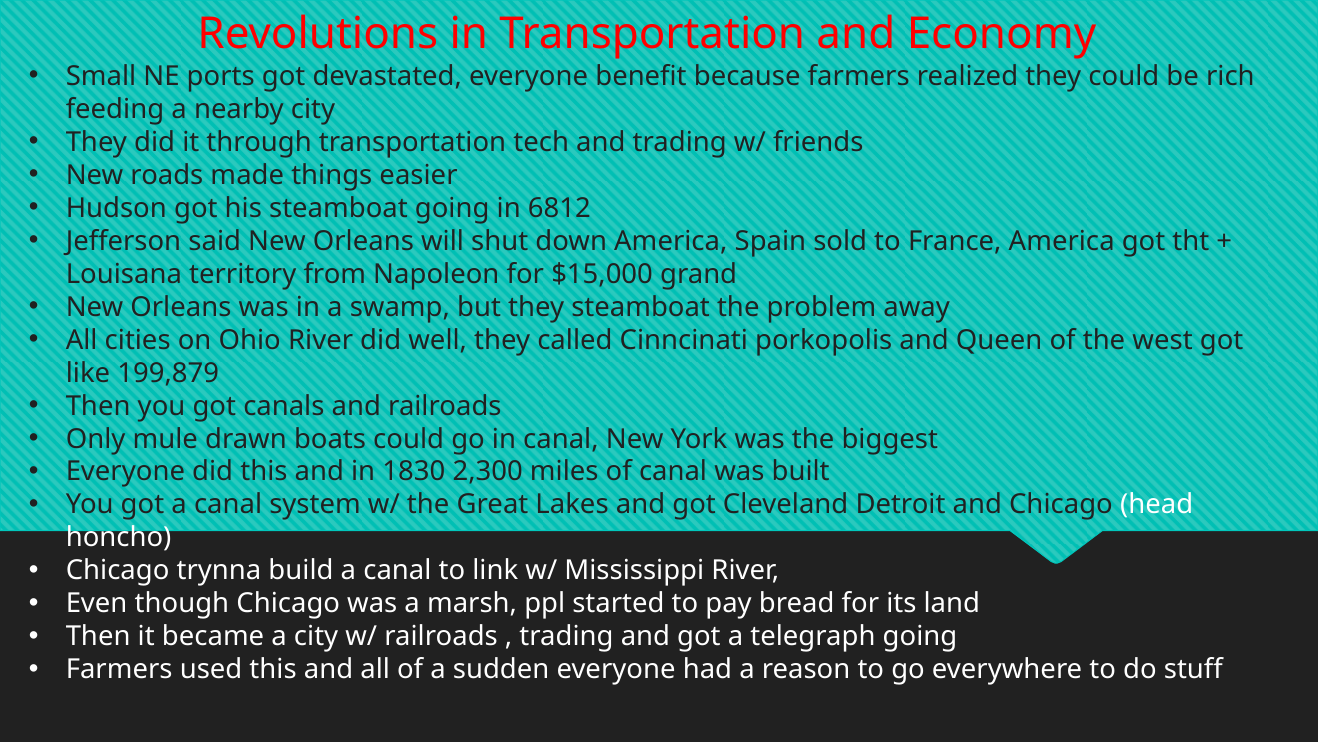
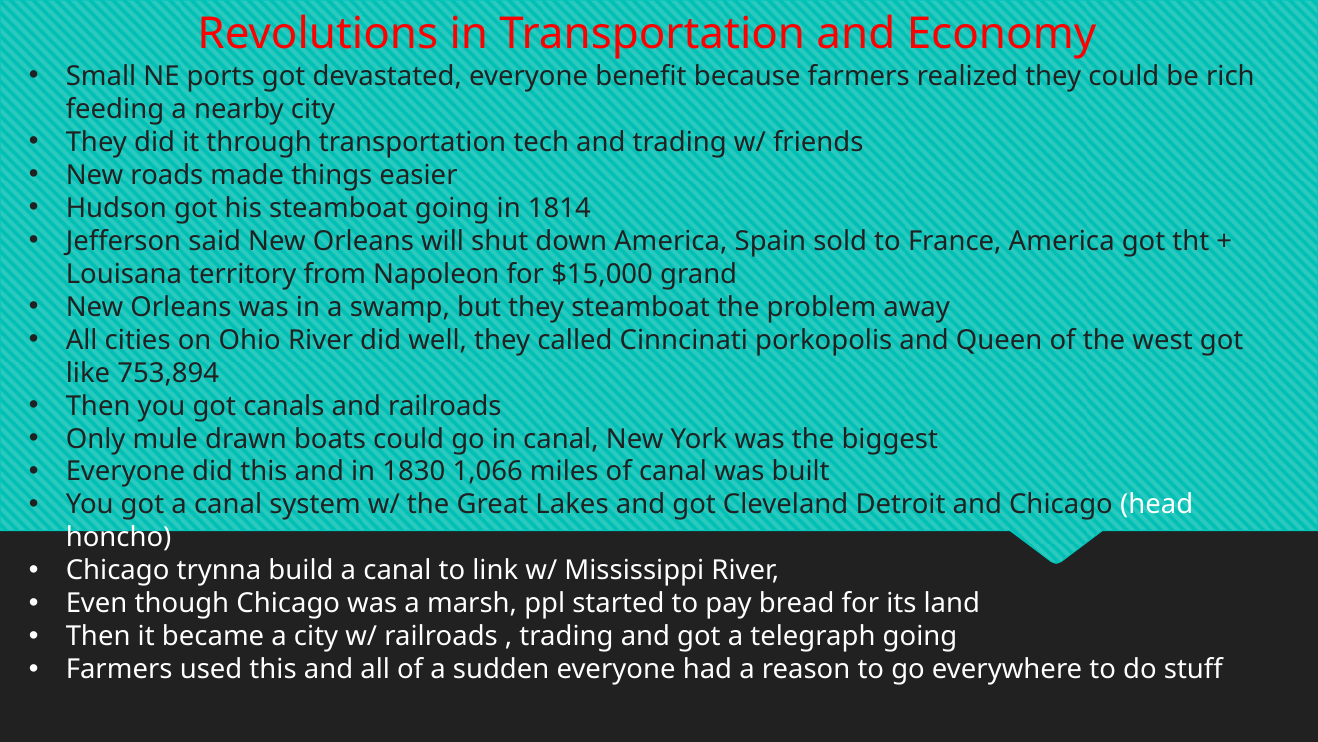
6812: 6812 -> 1814
199,879: 199,879 -> 753,894
2,300: 2,300 -> 1,066
